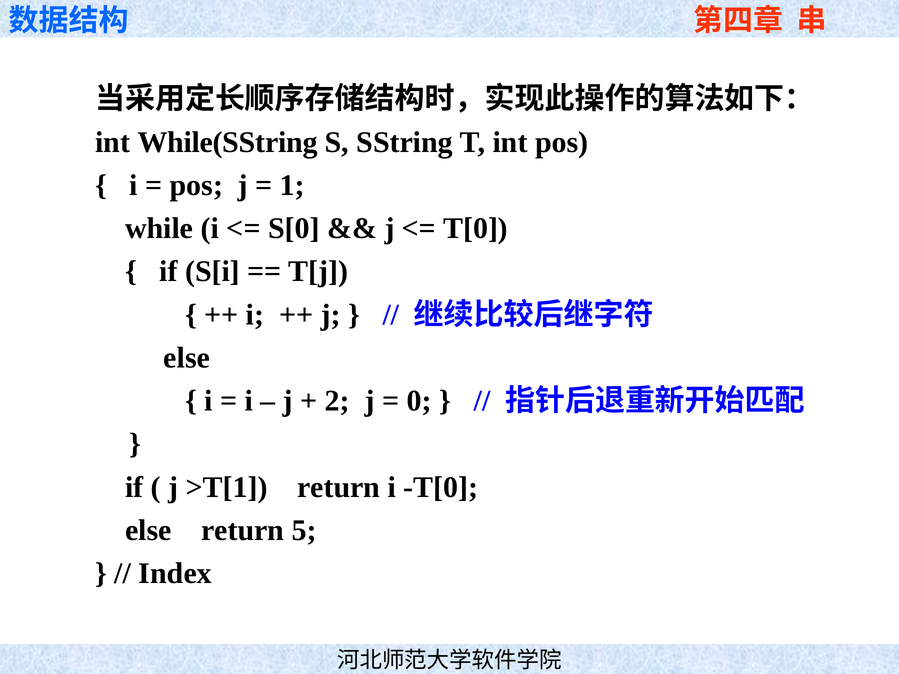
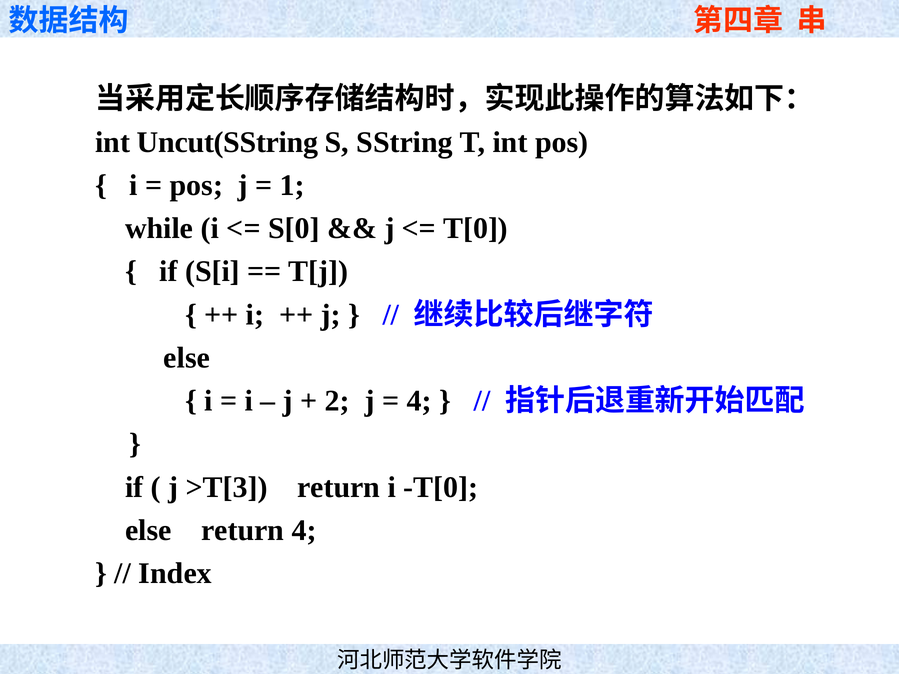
While(SString: While(SString -> Uncut(SString
0 at (419, 401): 0 -> 4
>T[1: >T[1 -> >T[3
return 5: 5 -> 4
